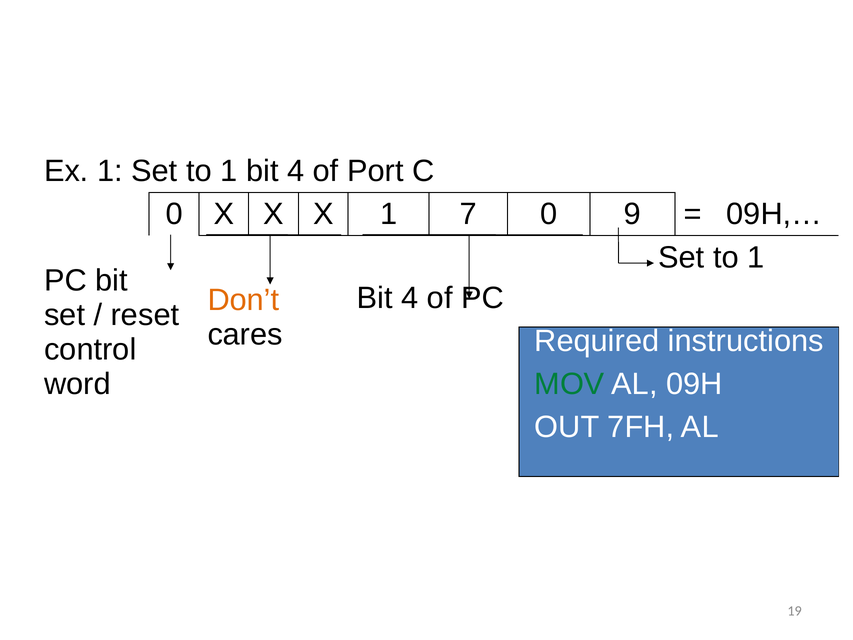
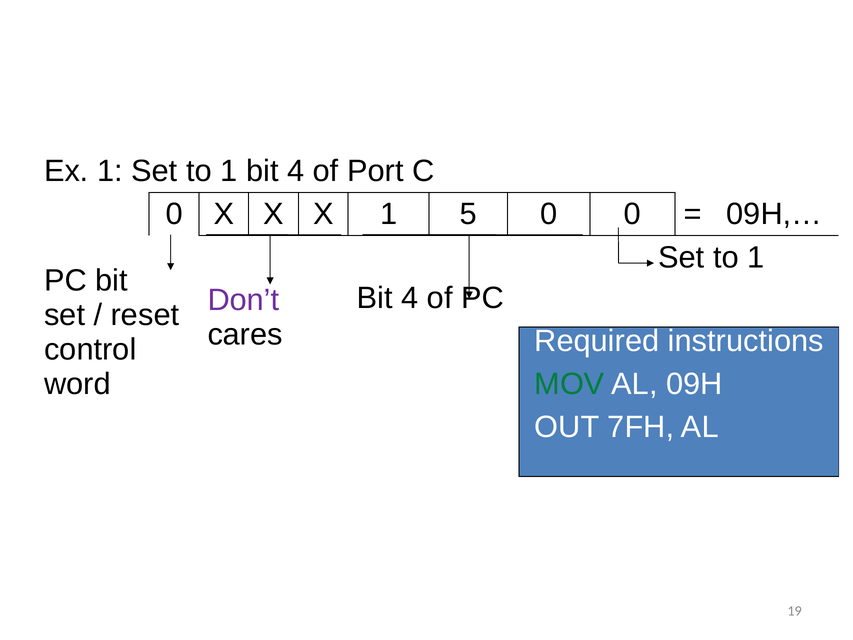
7: 7 -> 5
0 9: 9 -> 0
Don’t colour: orange -> purple
